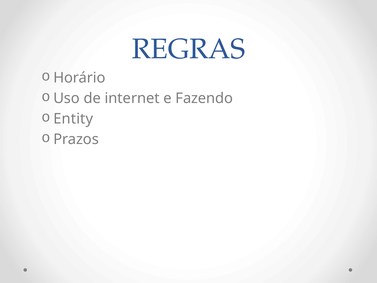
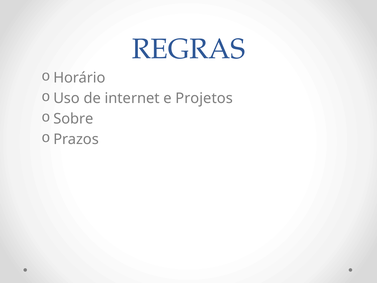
Fazendo: Fazendo -> Projetos
Entity: Entity -> Sobre
